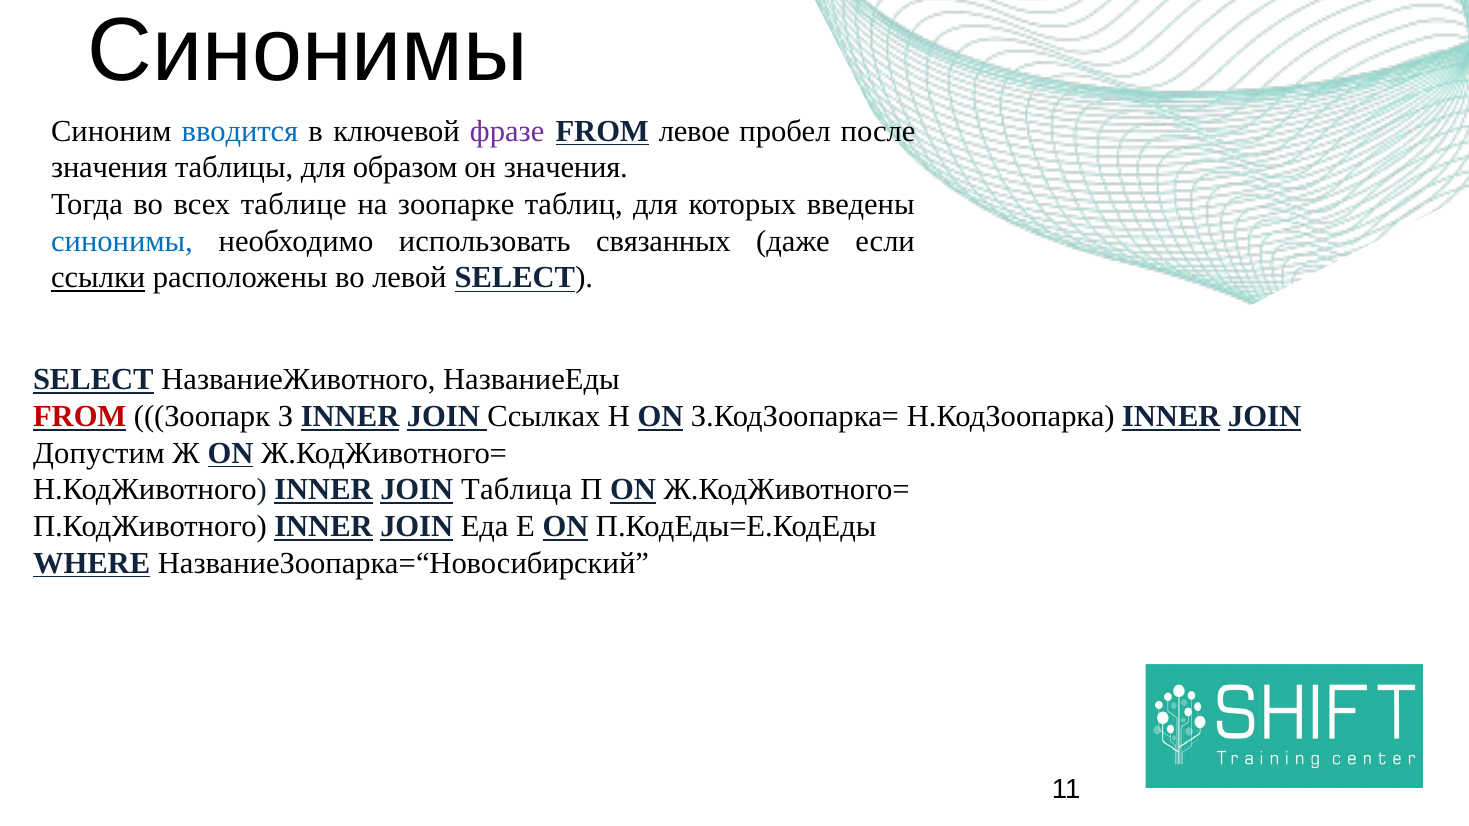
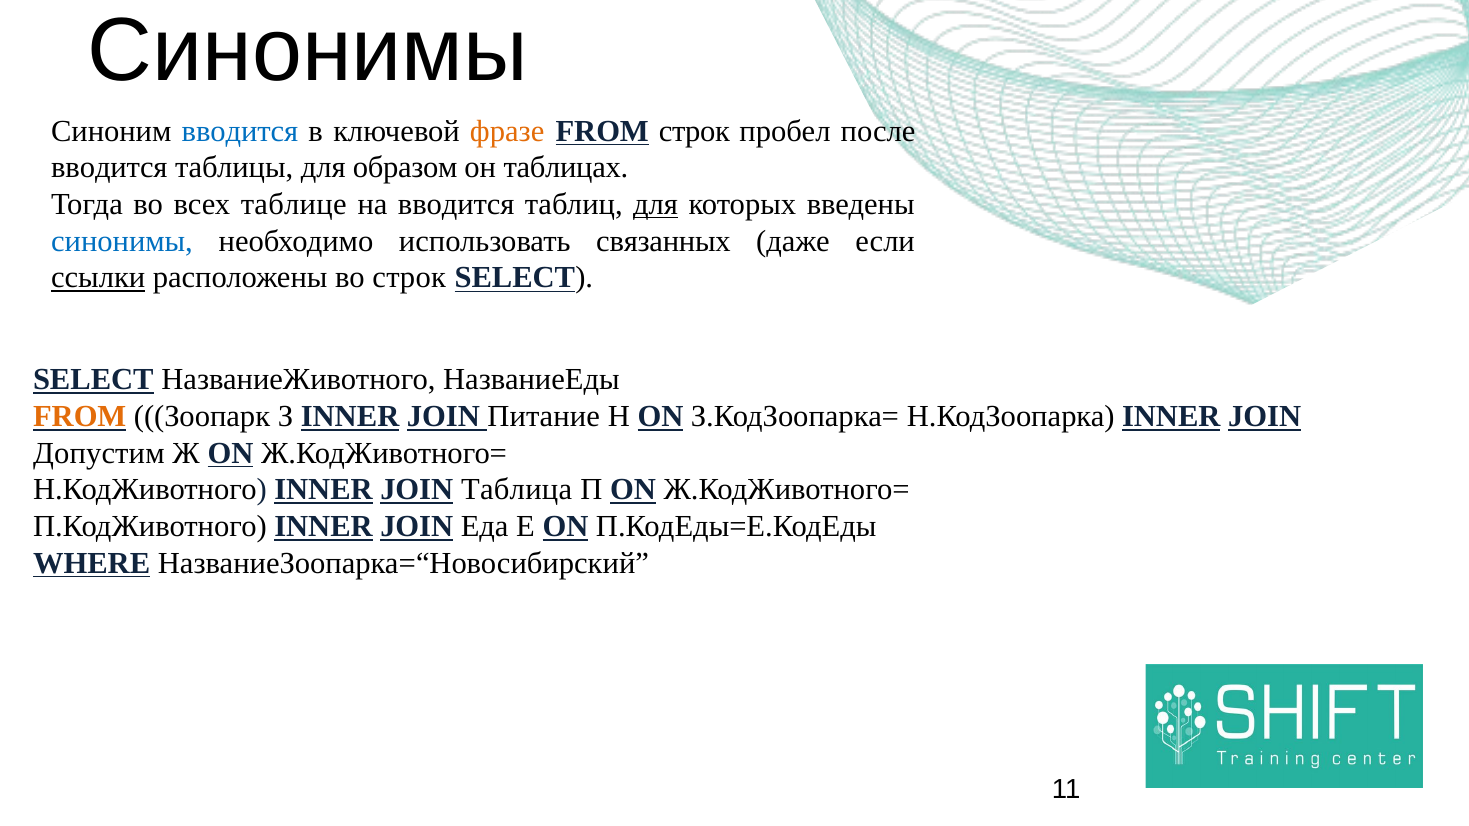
фразе colour: purple -> orange
FROM левое: левое -> строк
значения at (109, 168): значения -> вводится
он значения: значения -> таблицах
на зоопарке: зоопарке -> вводится
для at (656, 204) underline: none -> present
во левой: левой -> строк
FROM at (80, 416) colour: red -> orange
Ссылках: Ссылках -> Питание
